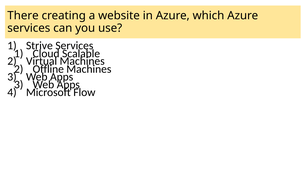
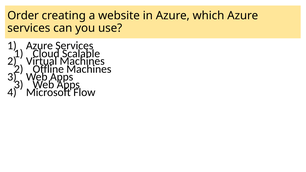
There: There -> Order
Strive at (39, 46): Strive -> Azure
